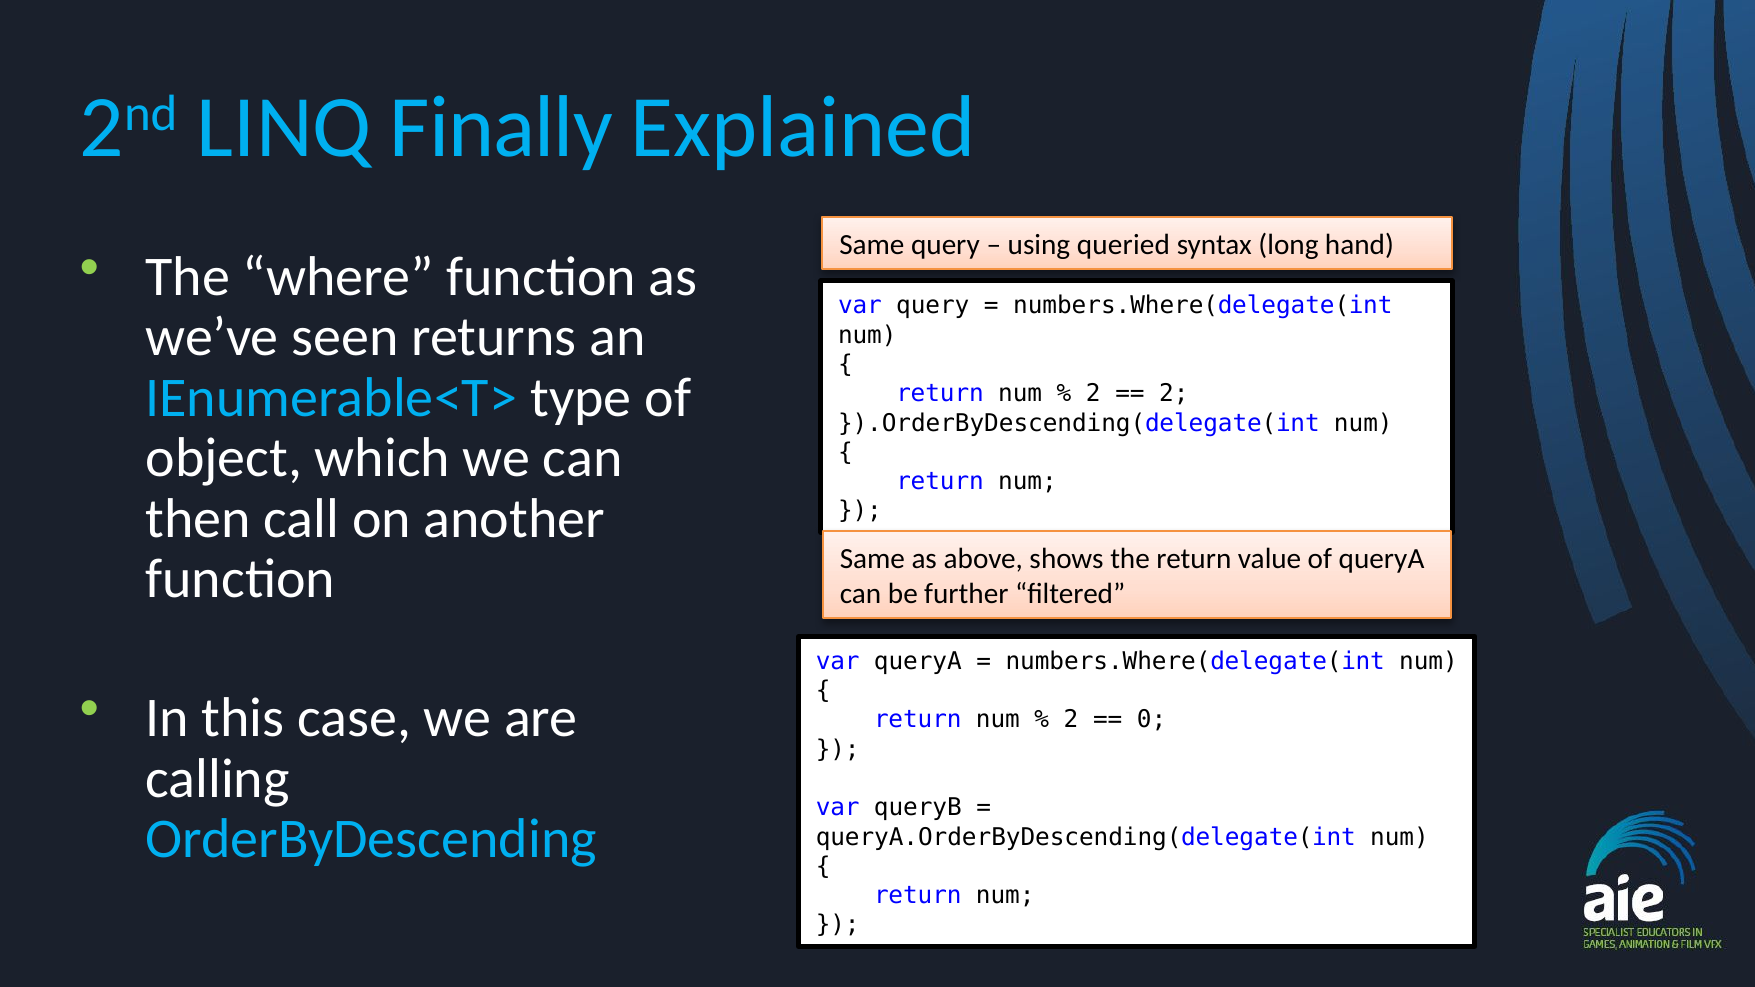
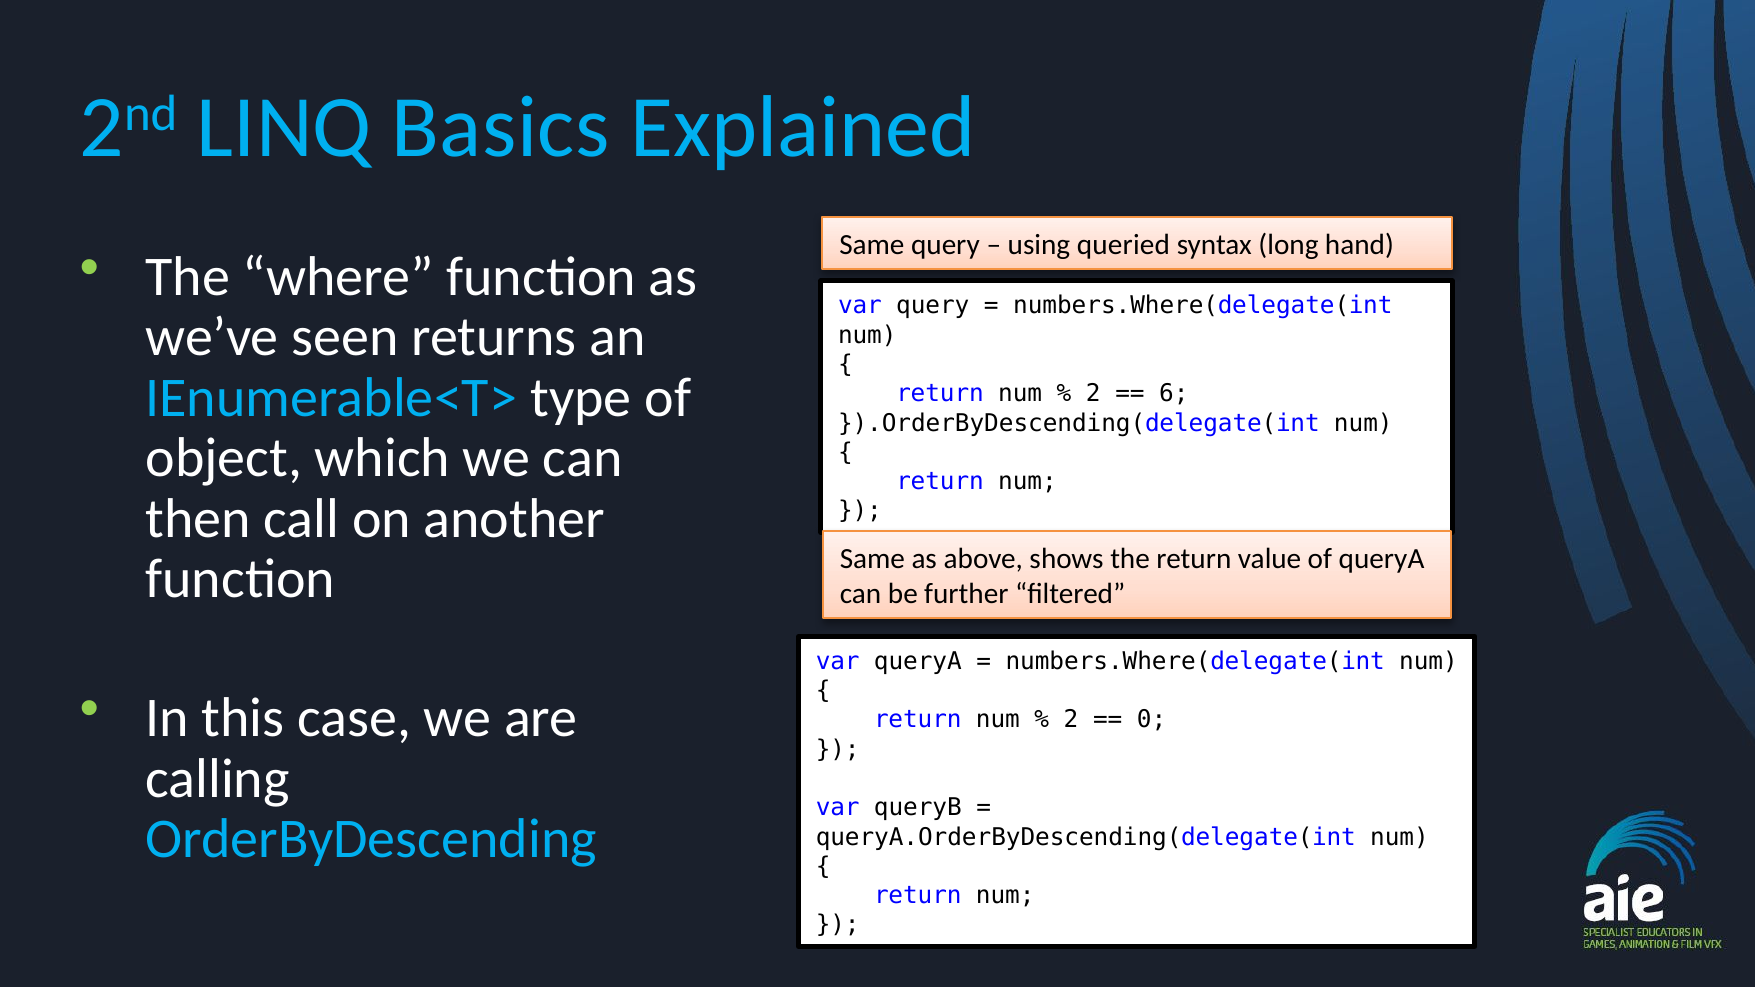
Finally: Finally -> Basics
2 at (1174, 394): 2 -> 6
